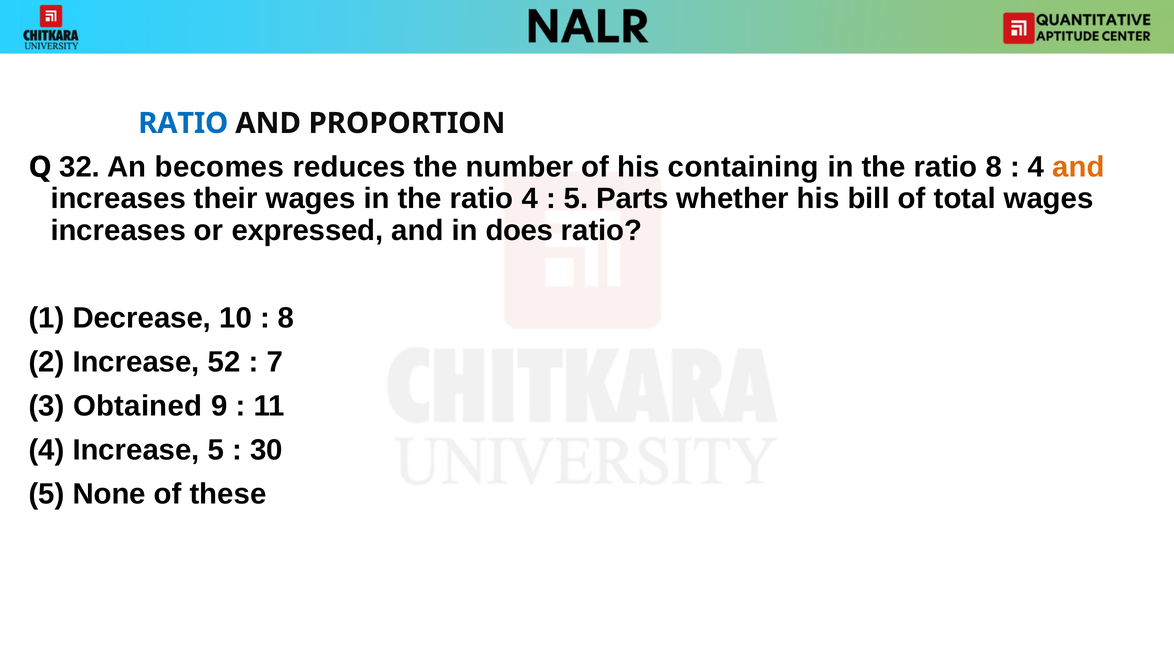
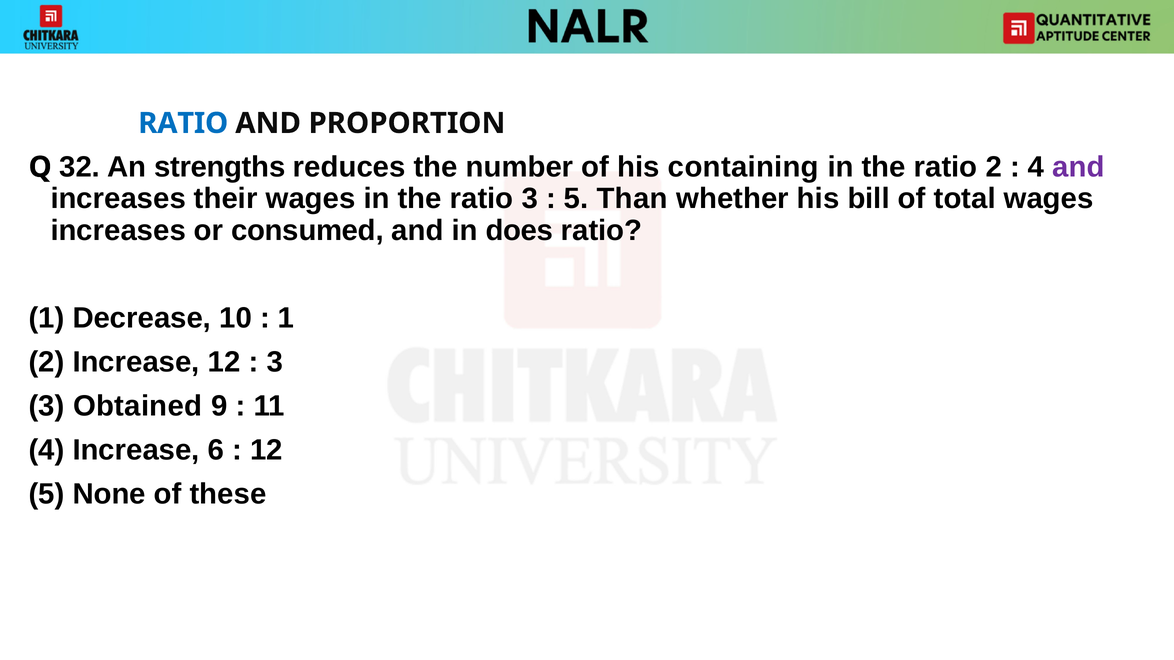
becomes: becomes -> strengths
ratio 8: 8 -> 2
and at (1078, 167) colour: orange -> purple
ratio 4: 4 -> 3
Parts: Parts -> Than
expressed: expressed -> consumed
8 at (286, 318): 8 -> 1
Increase 52: 52 -> 12
7 at (275, 362): 7 -> 3
Increase 5: 5 -> 6
30 at (266, 450): 30 -> 12
